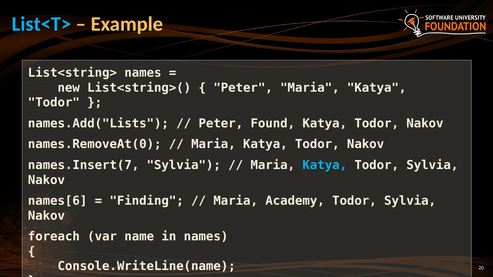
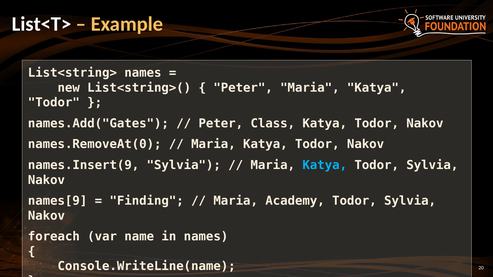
List<T> colour: light blue -> white
names.Add("Lists: names.Add("Lists -> names.Add("Gates
Found: Found -> Class
names.Insert(7: names.Insert(7 -> names.Insert(9
names[6: names[6 -> names[9
